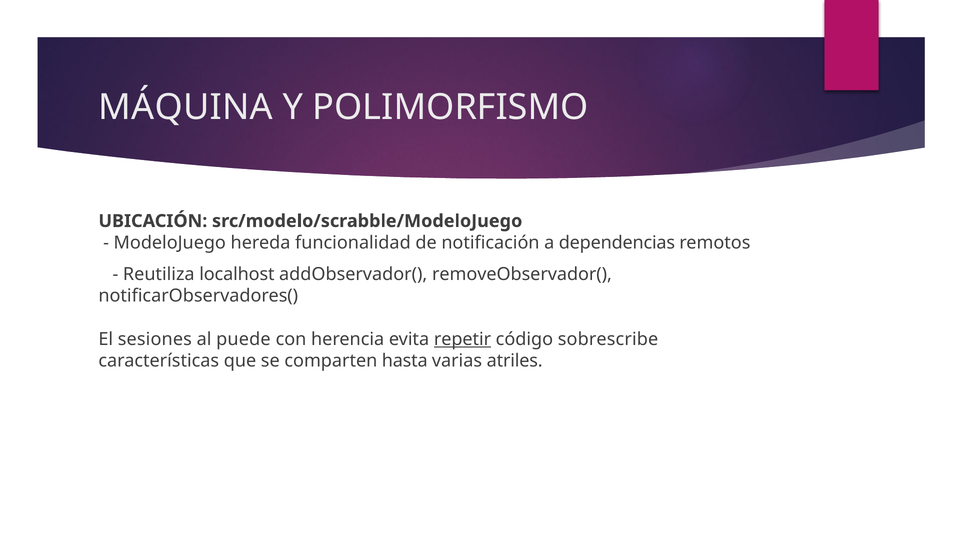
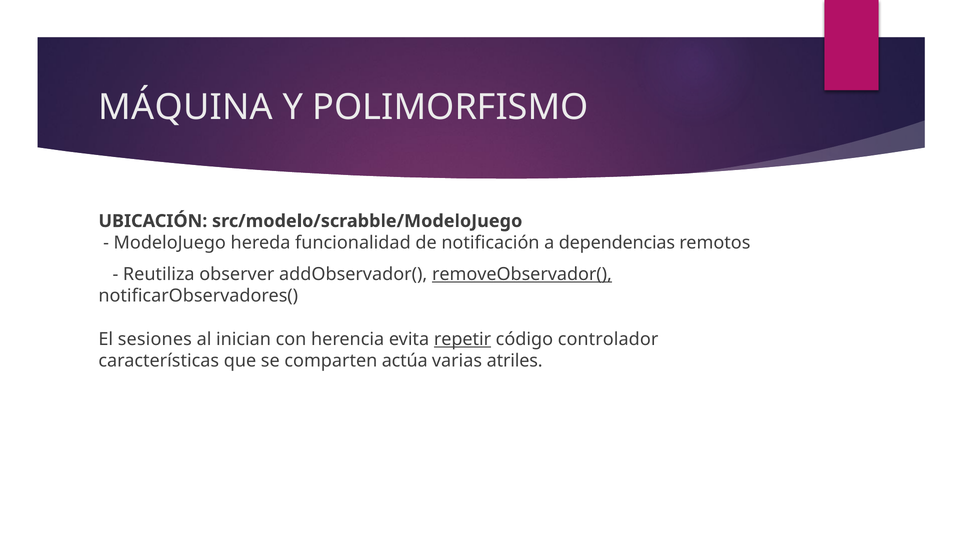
localhost: localhost -> observer
removeObservador( underline: none -> present
puede: puede -> inician
sobrescribe: sobrescribe -> controlador
hasta: hasta -> actúa
